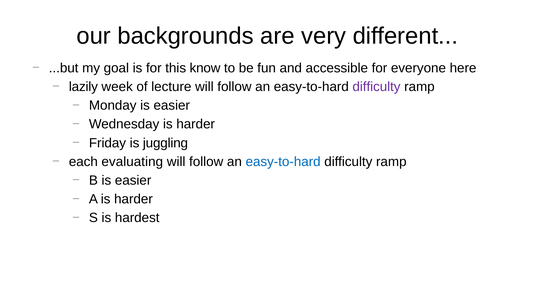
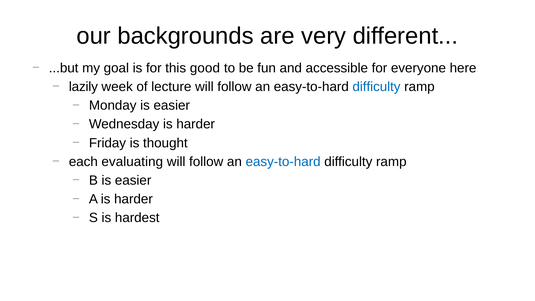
know: know -> good
difficulty at (376, 87) colour: purple -> blue
juggling: juggling -> thought
